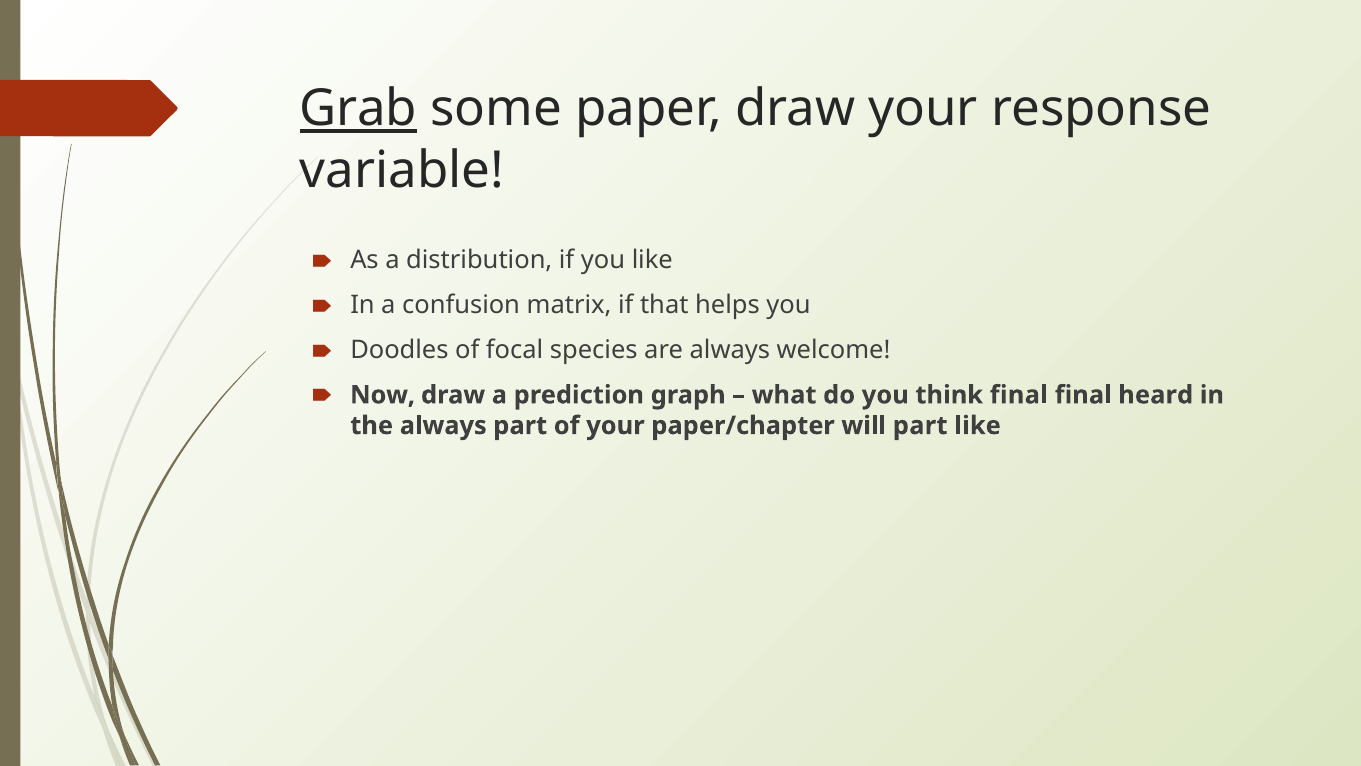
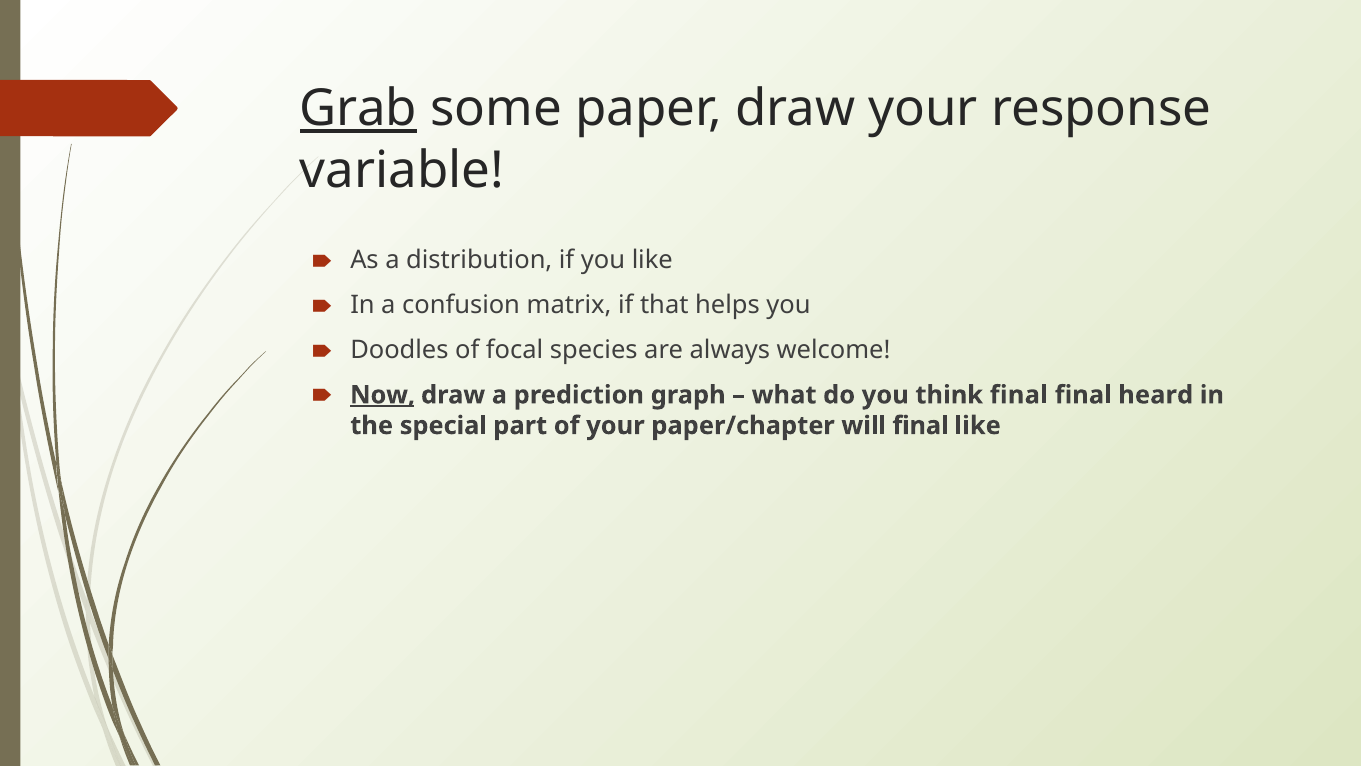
Now underline: none -> present
the always: always -> special
will part: part -> final
